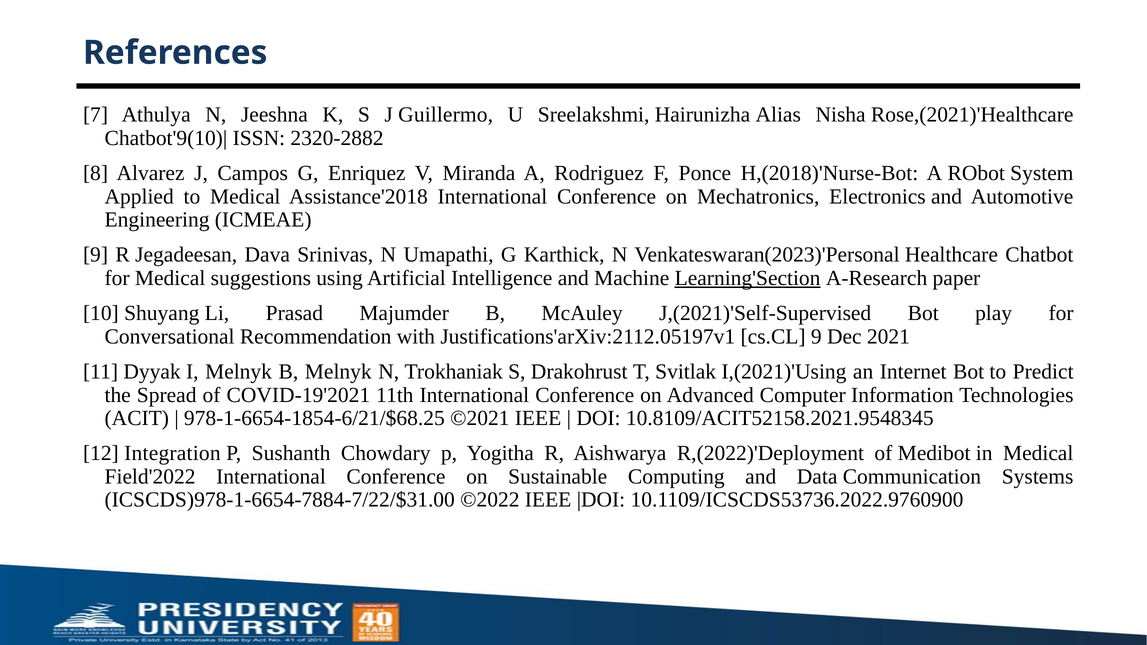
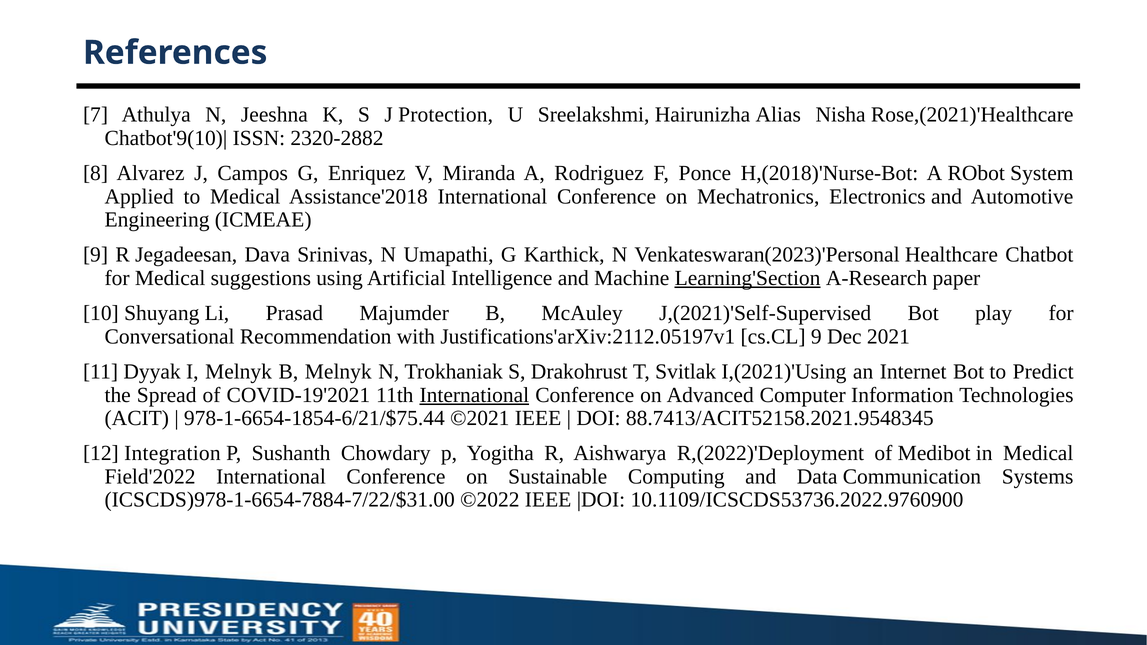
Guillermo: Guillermo -> Protection
International at (474, 395) underline: none -> present
978-1-6654-1854-6/21/$68.25: 978-1-6654-1854-6/21/$68.25 -> 978-1-6654-1854-6/21/$75.44
10.8109/ACIT52158.2021.9548345: 10.8109/ACIT52158.2021.9548345 -> 88.7413/ACIT52158.2021.9548345
